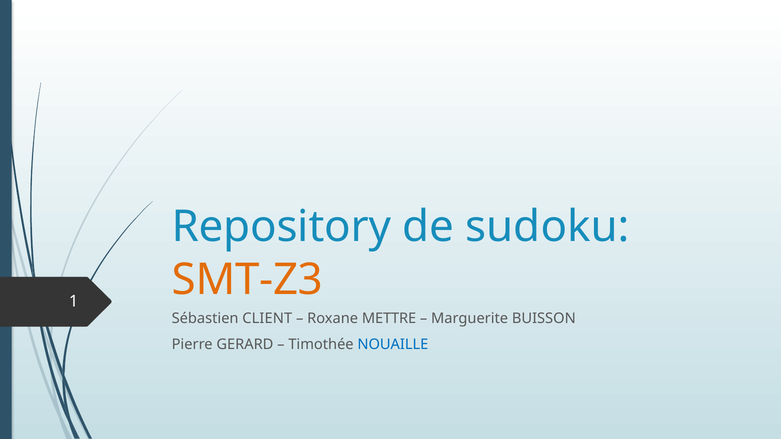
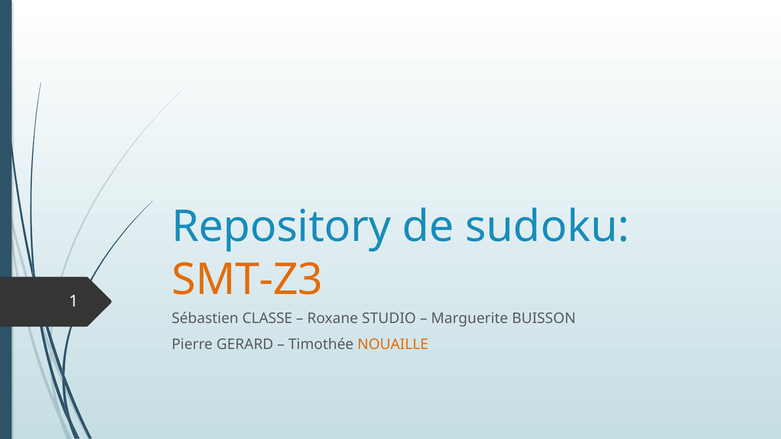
CLIENT: CLIENT -> CLASSE
METTRE: METTRE -> STUDIO
NOUAILLE colour: blue -> orange
